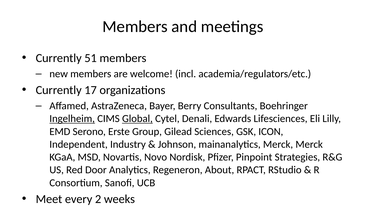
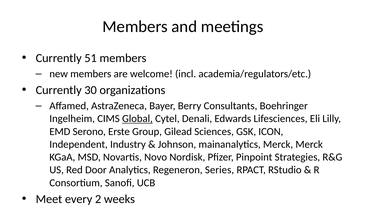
17: 17 -> 30
Ingelheim underline: present -> none
About: About -> Series
